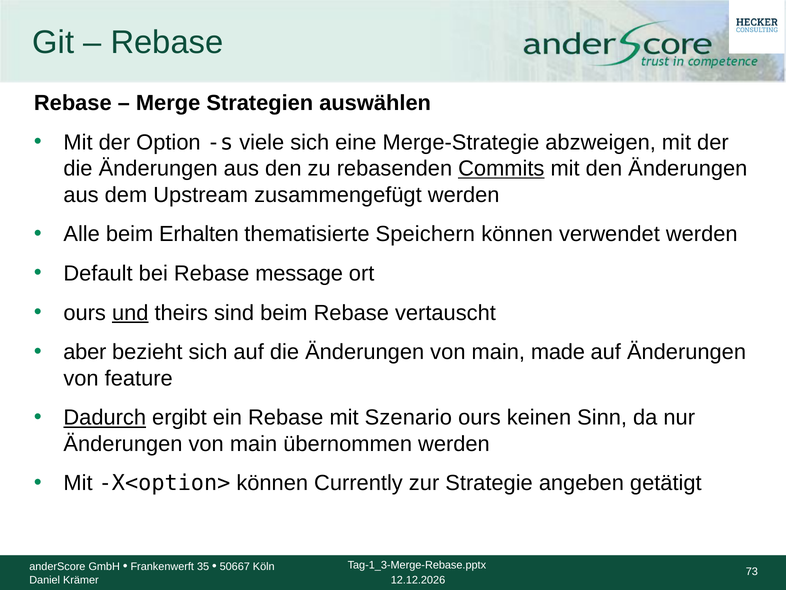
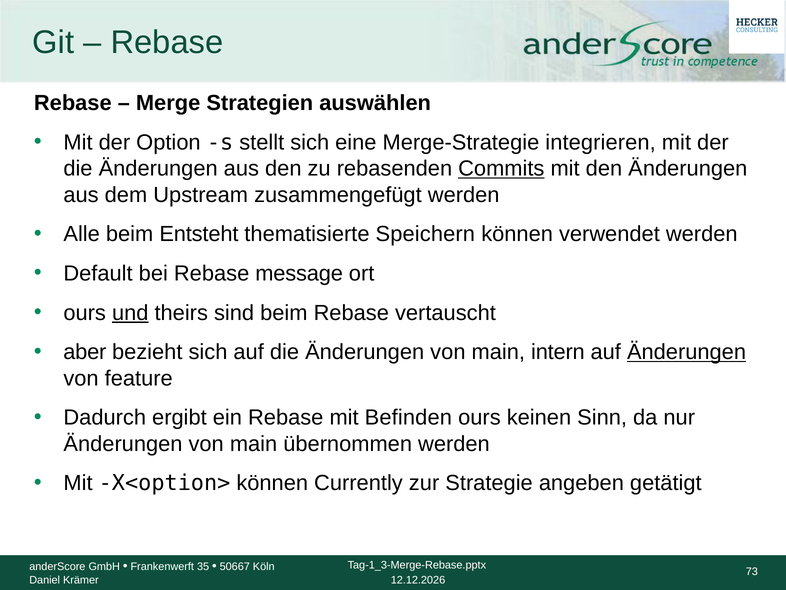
viele: viele -> stellt
abzweigen: abzweigen -> integrieren
Erhalten: Erhalten -> Entsteht
made: made -> intern
Änderungen at (687, 352) underline: none -> present
Dadurch underline: present -> none
Szenario: Szenario -> Befinden
